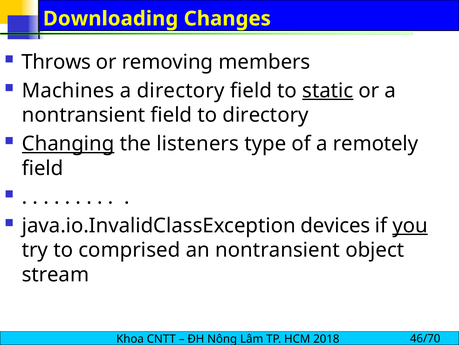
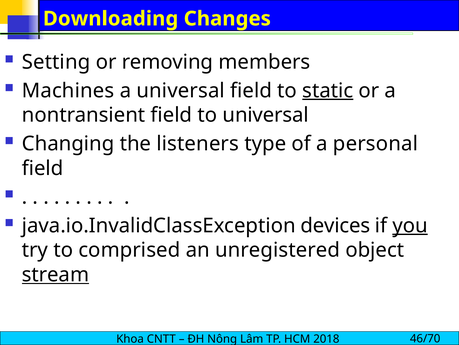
Throws: Throws -> Setting
a directory: directory -> universal
to directory: directory -> universal
Changing underline: present -> none
remotely: remotely -> personal
an nontransient: nontransient -> unregistered
stream underline: none -> present
